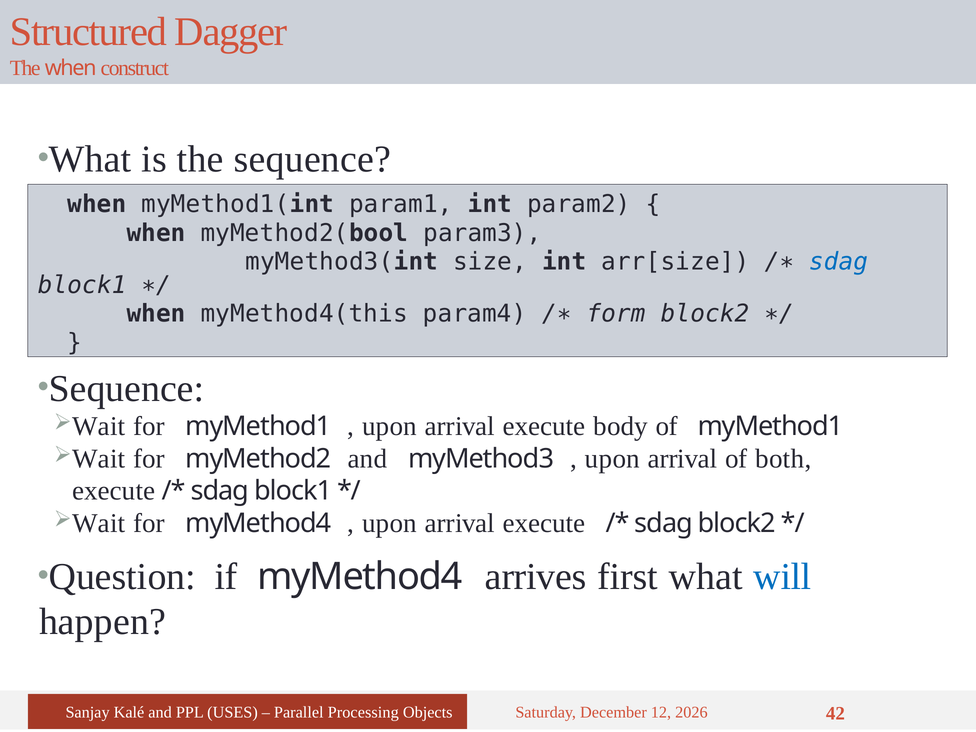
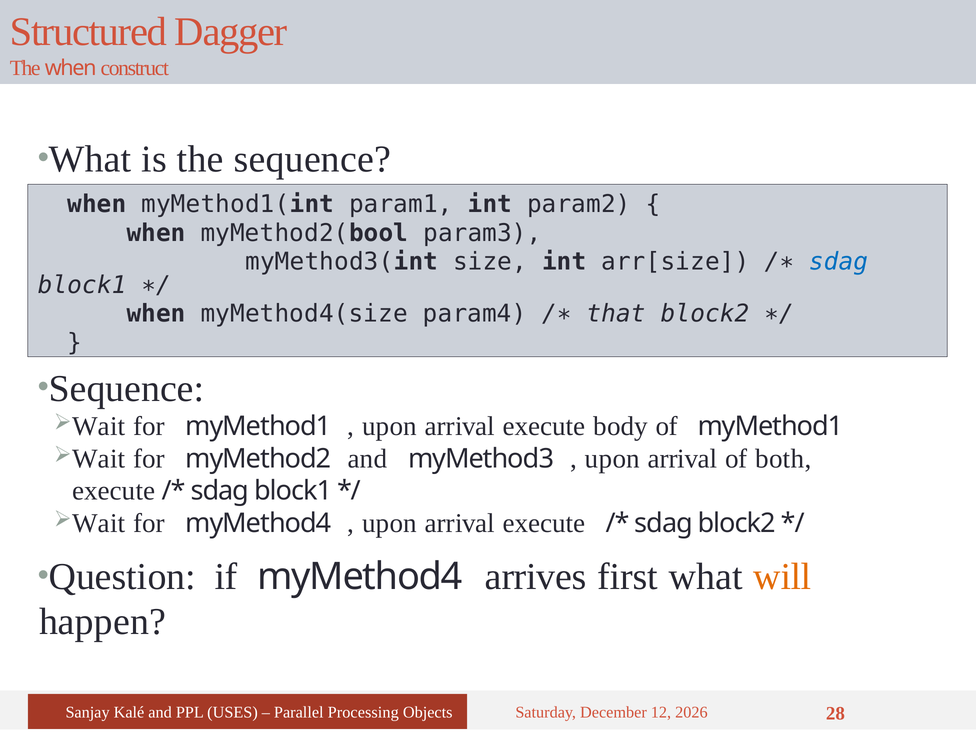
myMethod4(this: myMethod4(this -> myMethod4(size
form: form -> that
will colour: blue -> orange
42: 42 -> 28
